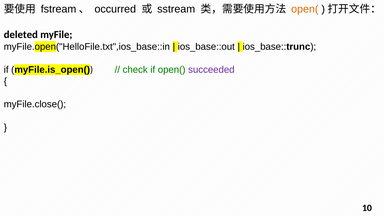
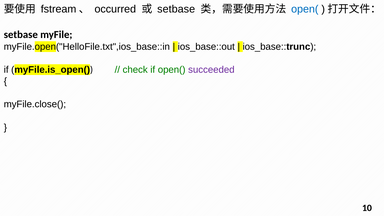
sstream at (176, 9): sstream -> setbase
open( at (305, 9) colour: orange -> blue
deleted at (21, 35): deleted -> setbase
